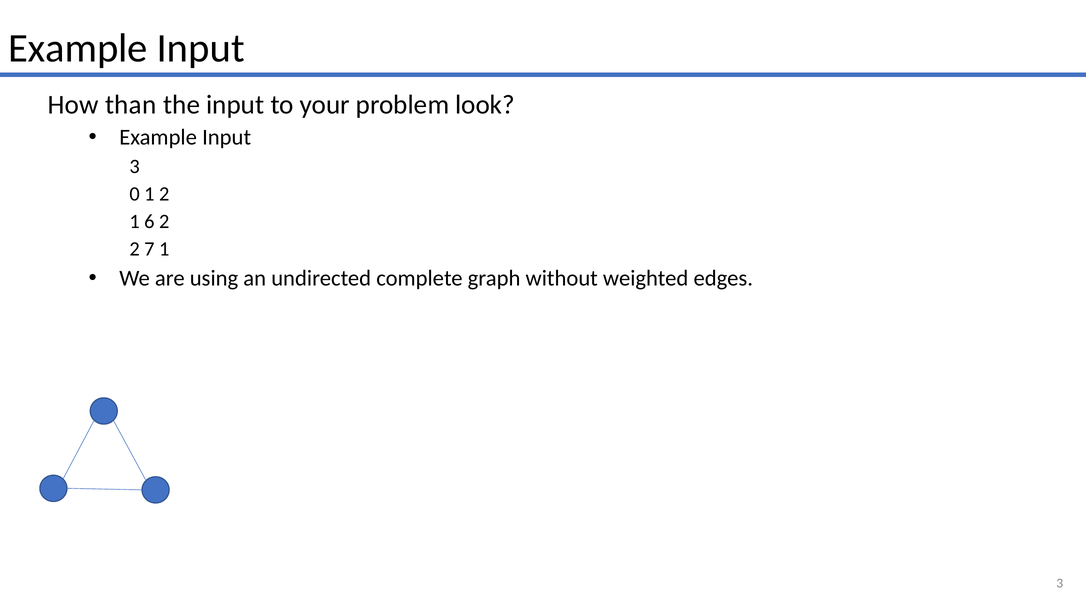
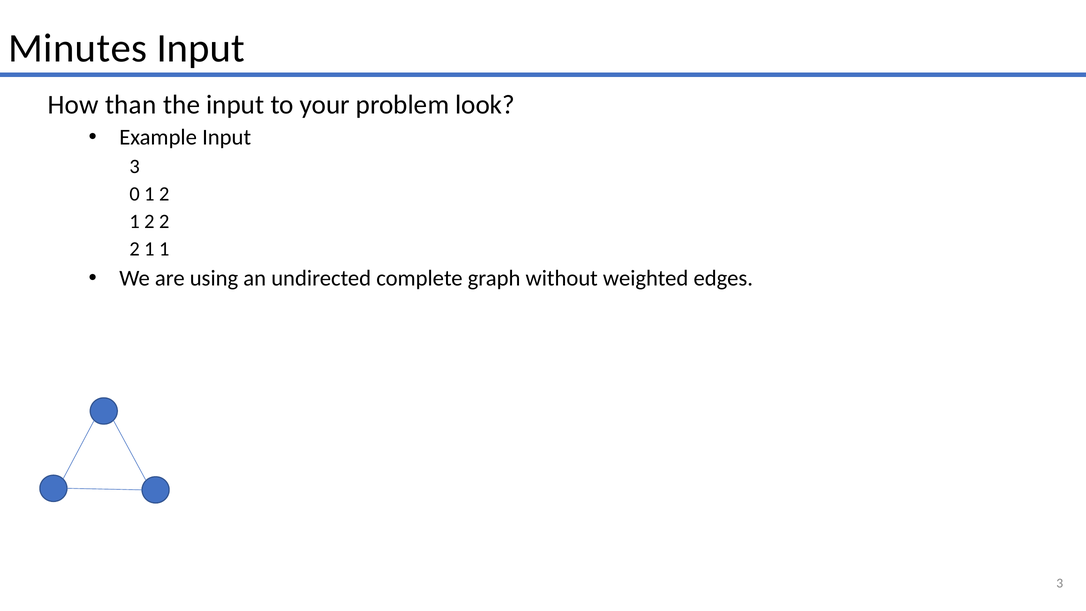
Example at (78, 48): Example -> Minutes
6 at (149, 222): 6 -> 2
7 at (149, 249): 7 -> 1
